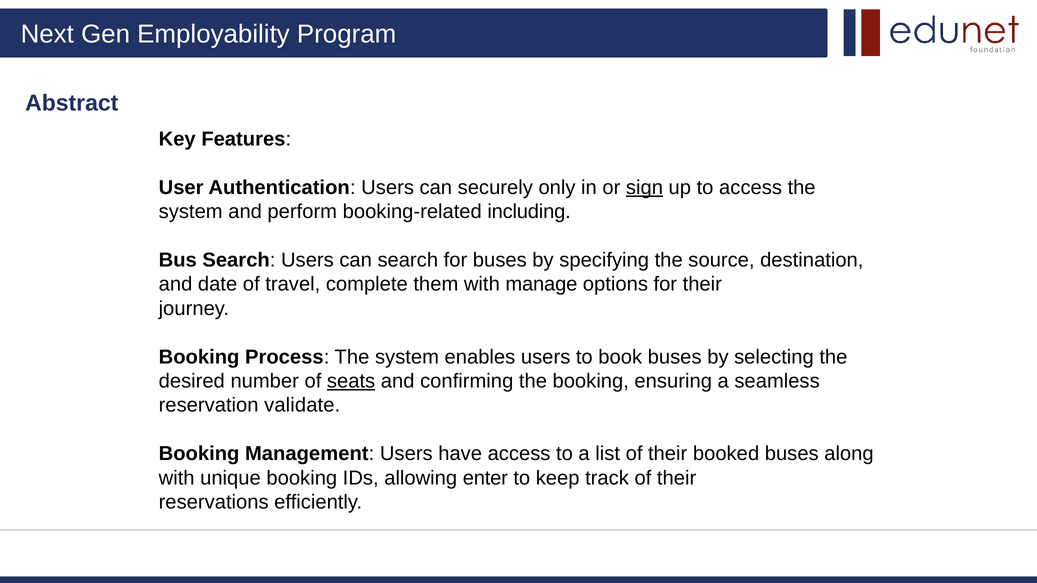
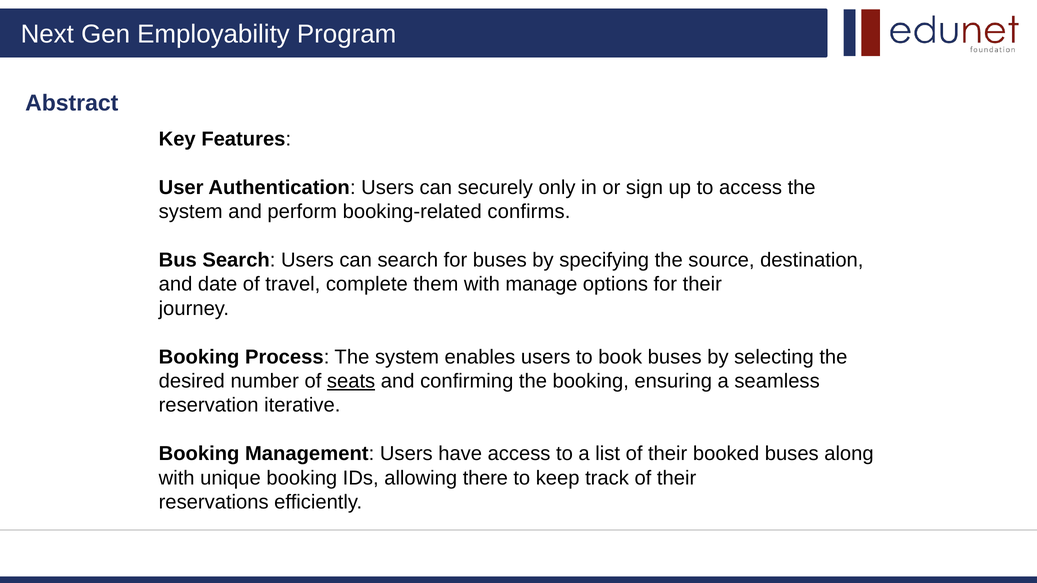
sign underline: present -> none
including: including -> confirms
validate: validate -> iterative
enter: enter -> there
